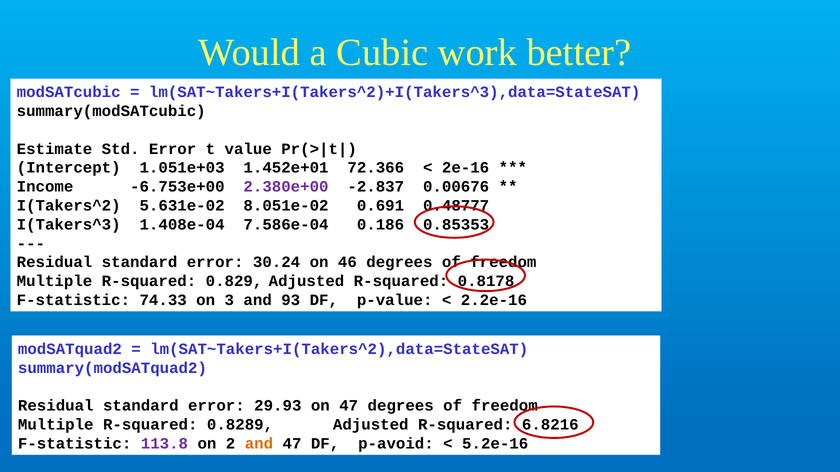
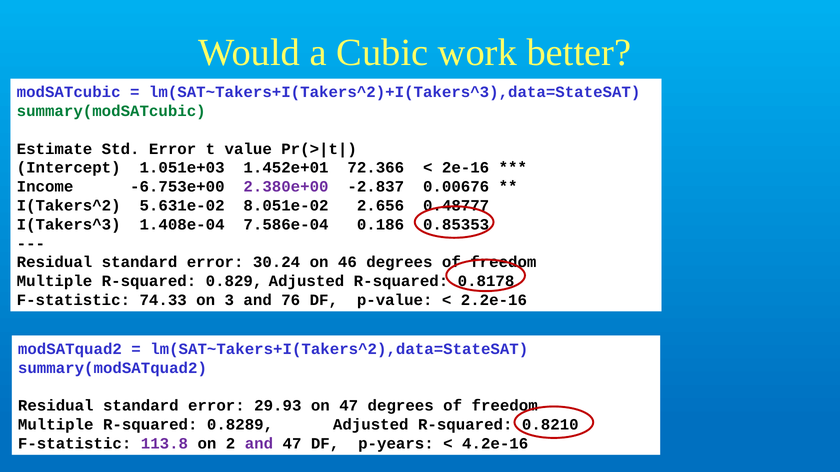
summary(modSATcubic colour: black -> green
0.691: 0.691 -> 2.656
93: 93 -> 76
6.8216: 6.8216 -> 0.8210
and at (259, 444) colour: orange -> purple
p-avoid: p-avoid -> p-years
5.2e-16: 5.2e-16 -> 4.2e-16
